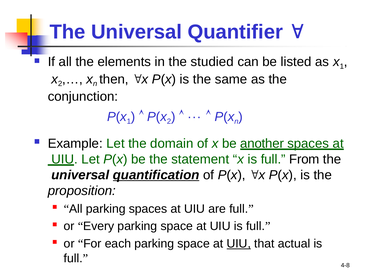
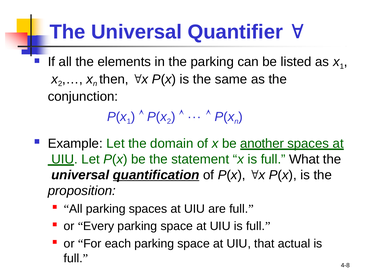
the studied: studied -> parking
From: From -> What
UIU at (239, 244) underline: present -> none
